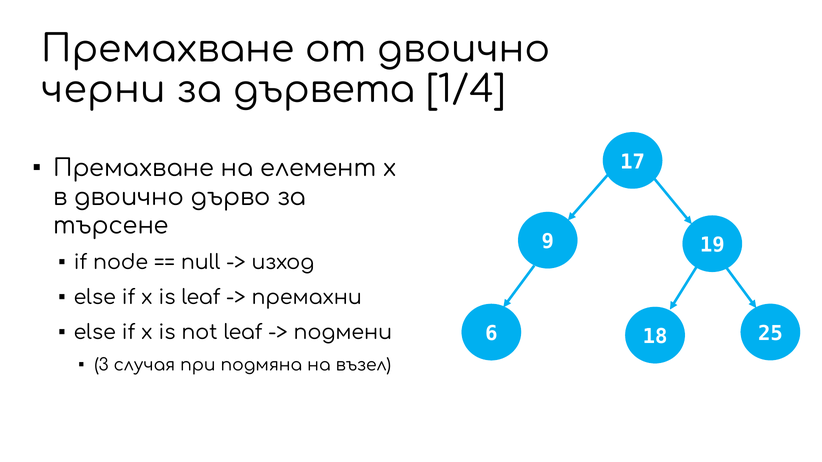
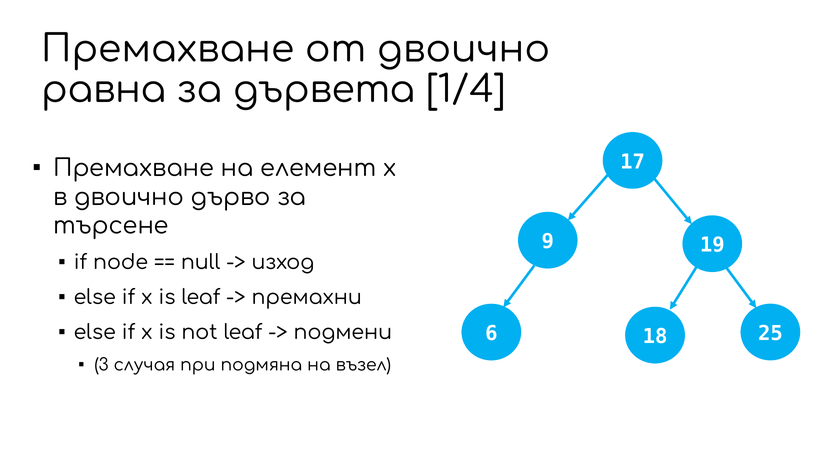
черни: черни -> равна
